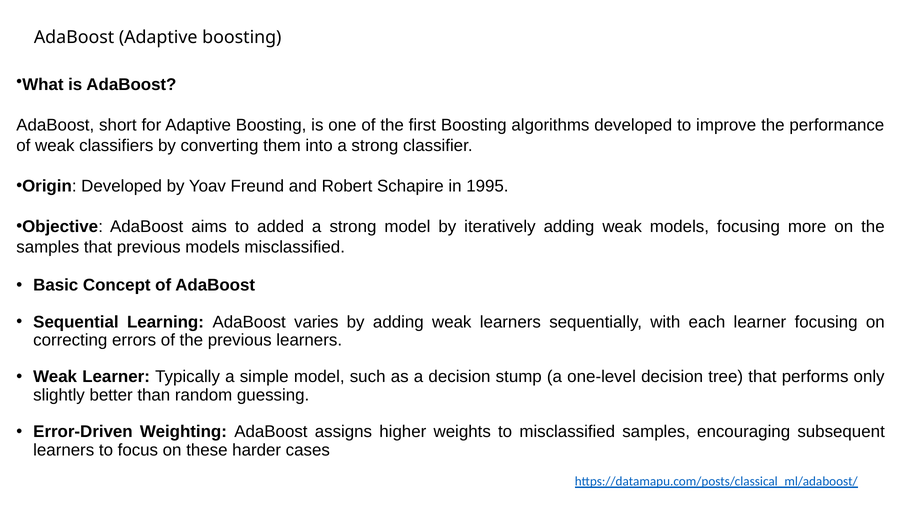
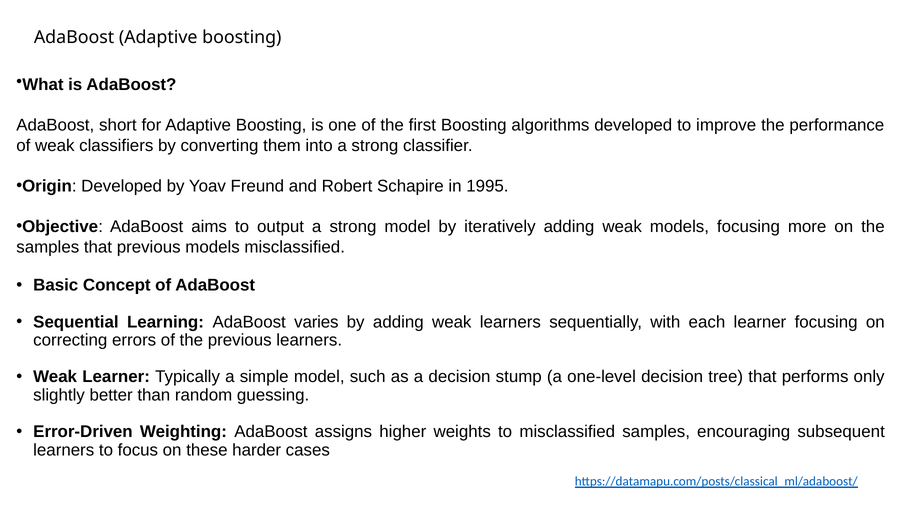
added: added -> output
